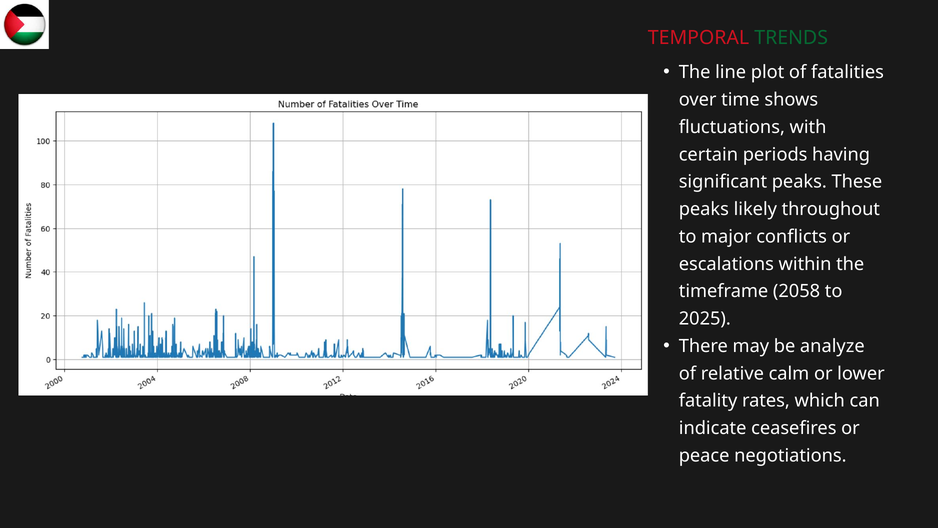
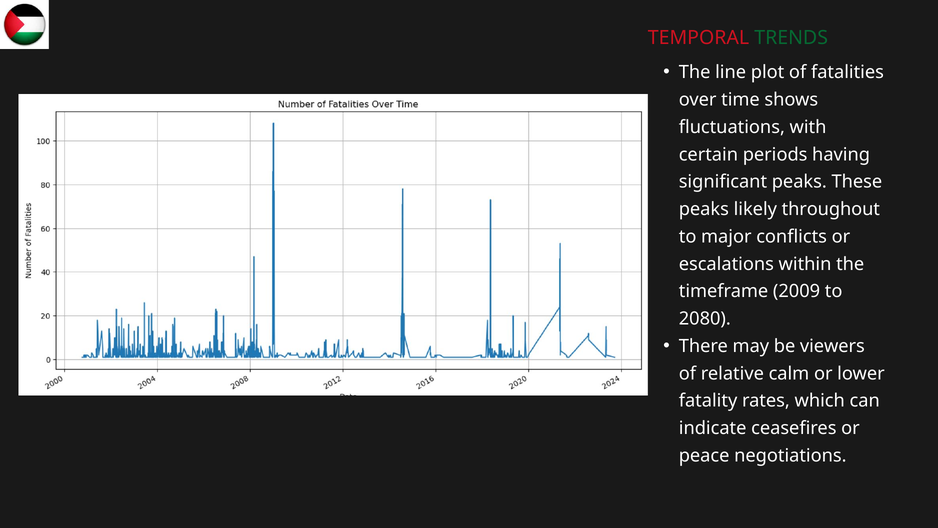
2058: 2058 -> 2009
2025: 2025 -> 2080
analyze: analyze -> viewers
